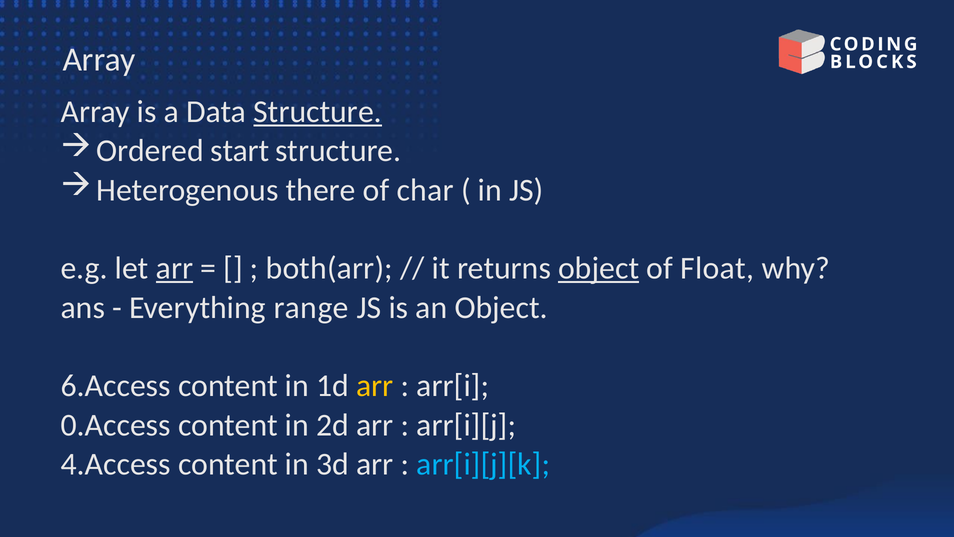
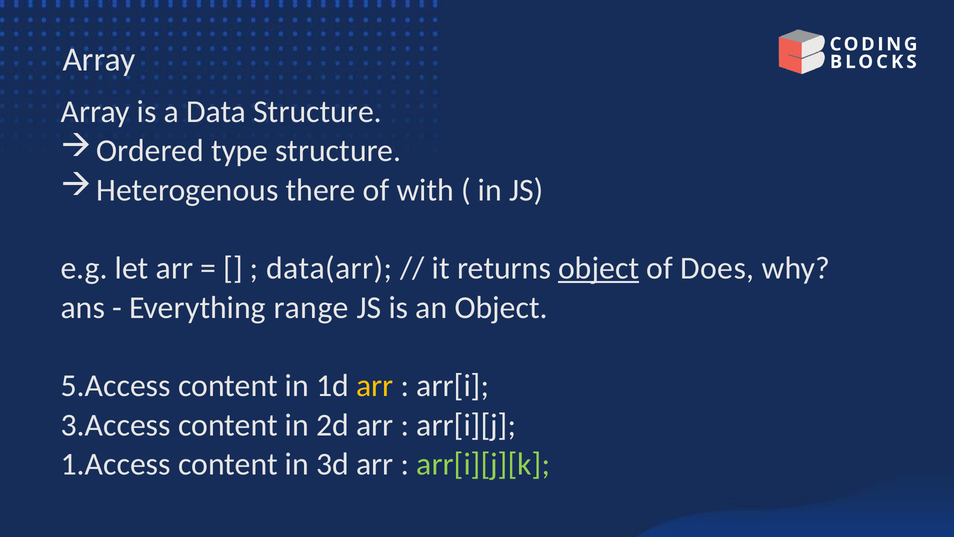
Structure at (318, 112) underline: present -> none
start: start -> type
char: char -> with
arr at (174, 268) underline: present -> none
both(arr: both(arr -> data(arr
Float: Float -> Does
6.Access: 6.Access -> 5.Access
0.Access: 0.Access -> 3.Access
4.Access: 4.Access -> 1.Access
arr[i][j][k colour: light blue -> light green
